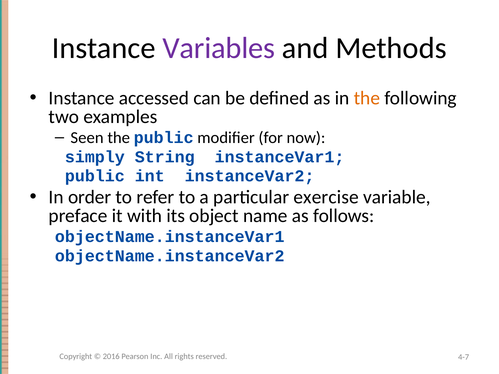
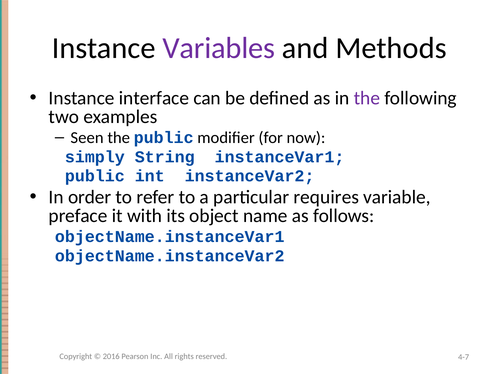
accessed: accessed -> interface
the at (367, 98) colour: orange -> purple
exercise: exercise -> requires
